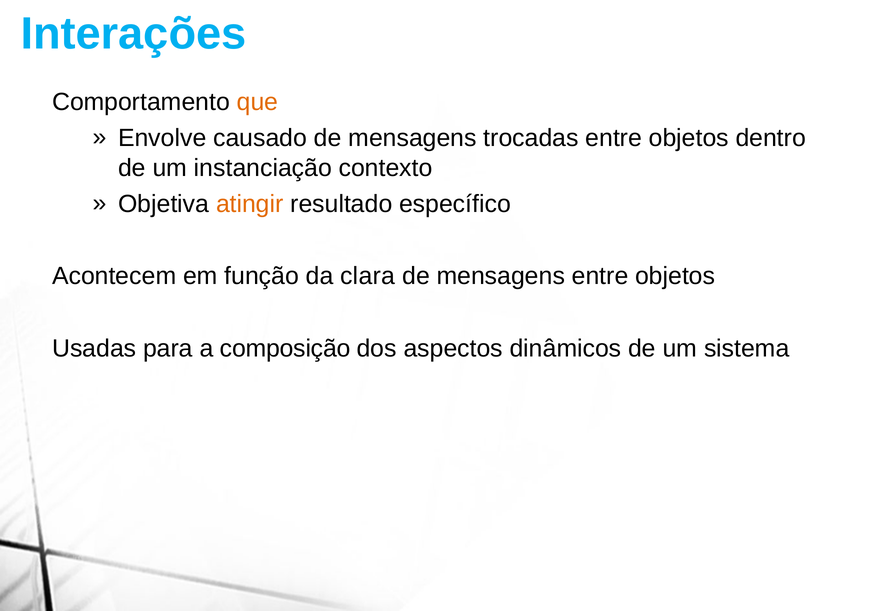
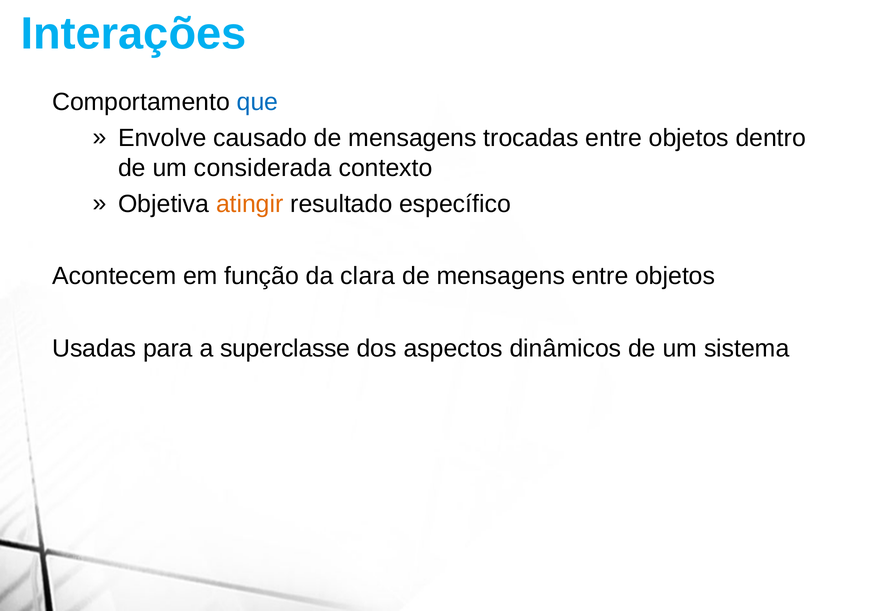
que colour: orange -> blue
instanciação: instanciação -> considerada
composição: composição -> superclasse
